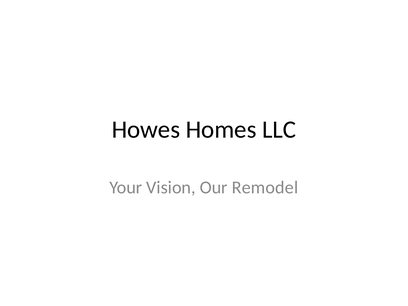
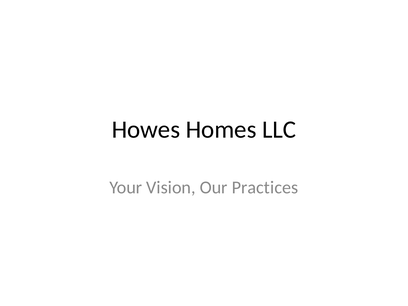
Remodel: Remodel -> Practices
